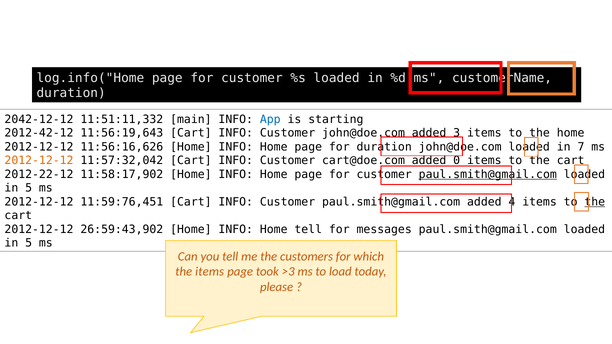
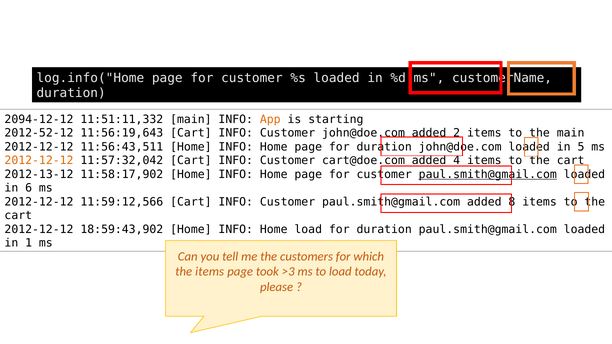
2042-12-12: 2042-12-12 -> 2094-12-12
App colour: blue -> orange
2012-42-12: 2012-42-12 -> 2012-52-12
3: 3 -> 2
the home: home -> main
11:56:16,626: 11:56:16,626 -> 11:56:43,511
7: 7 -> 5
0: 0 -> 4
2012-22-12: 2012-22-12 -> 2012-13-12
5 at (29, 188): 5 -> 6
11:59:76,451: 11:59:76,451 -> 11:59:12,566
4: 4 -> 8
the at (595, 202) underline: present -> none
26:59:43,902: 26:59:43,902 -> 18:59:43,902
Home tell: tell -> load
messages at (384, 230): messages -> duration
5 at (29, 243): 5 -> 1
